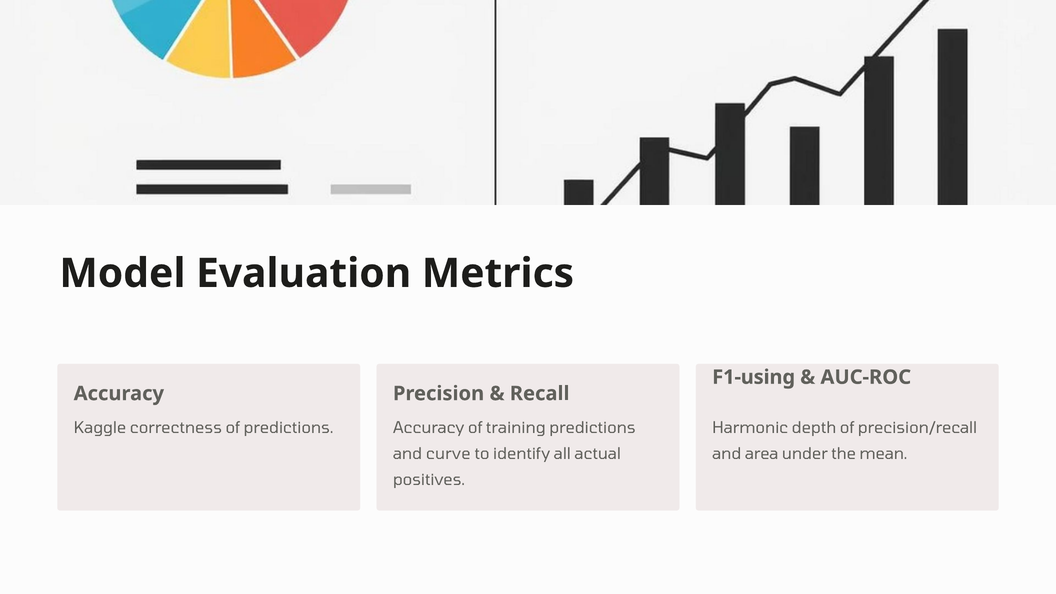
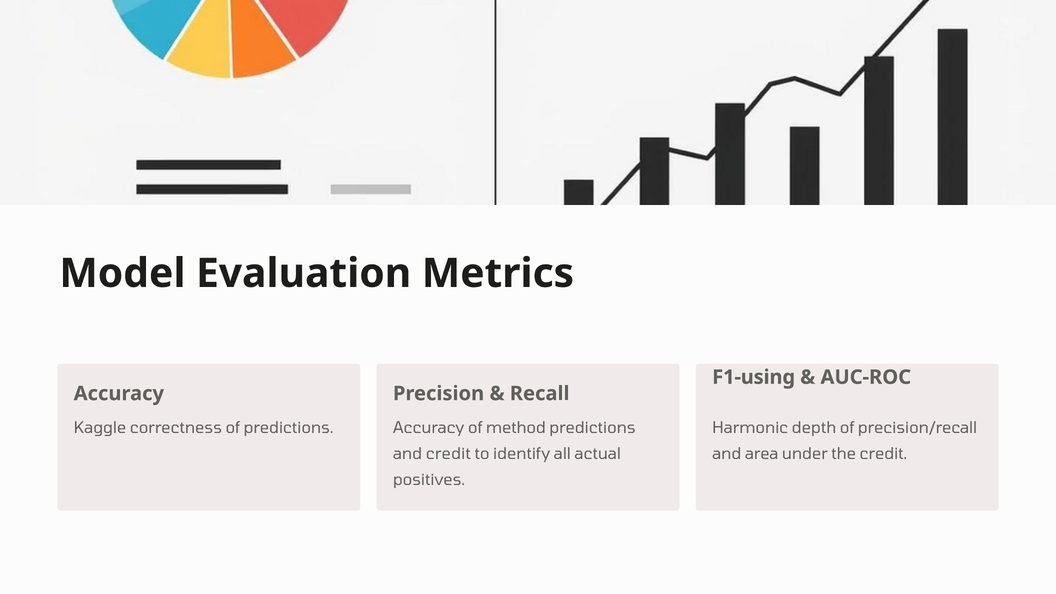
training: training -> method
and curve: curve -> credit
the mean: mean -> credit
